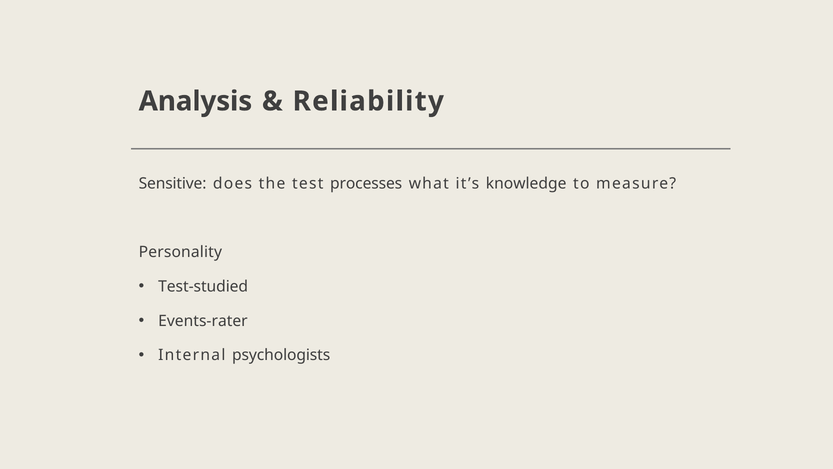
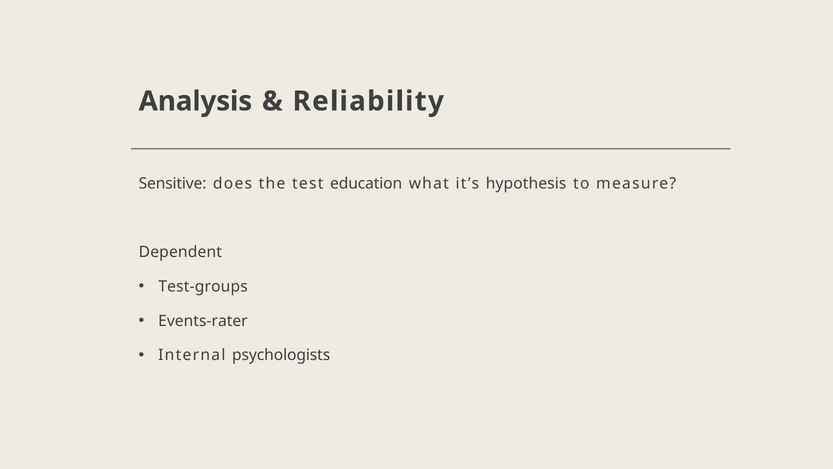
processes: processes -> education
knowledge: knowledge -> hypothesis
Personality: Personality -> Dependent
Test-studied: Test-studied -> Test-groups
